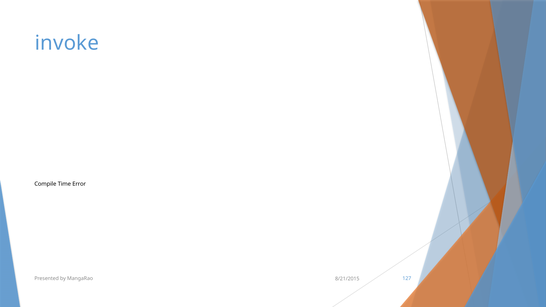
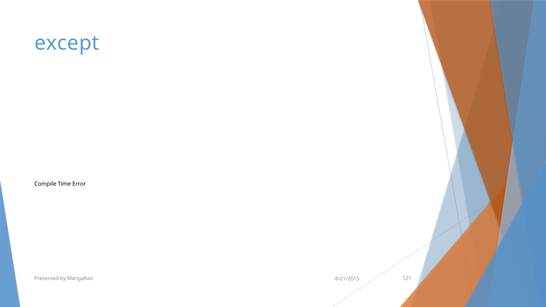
invoke: invoke -> except
